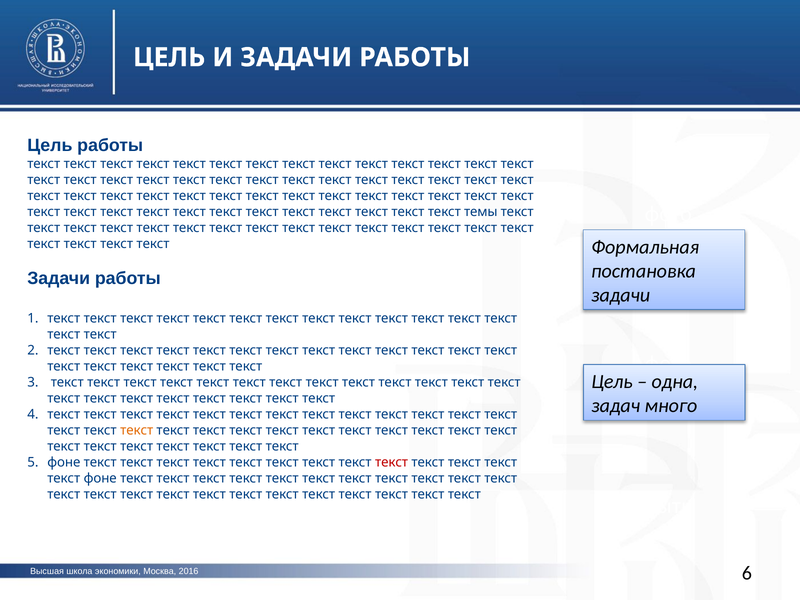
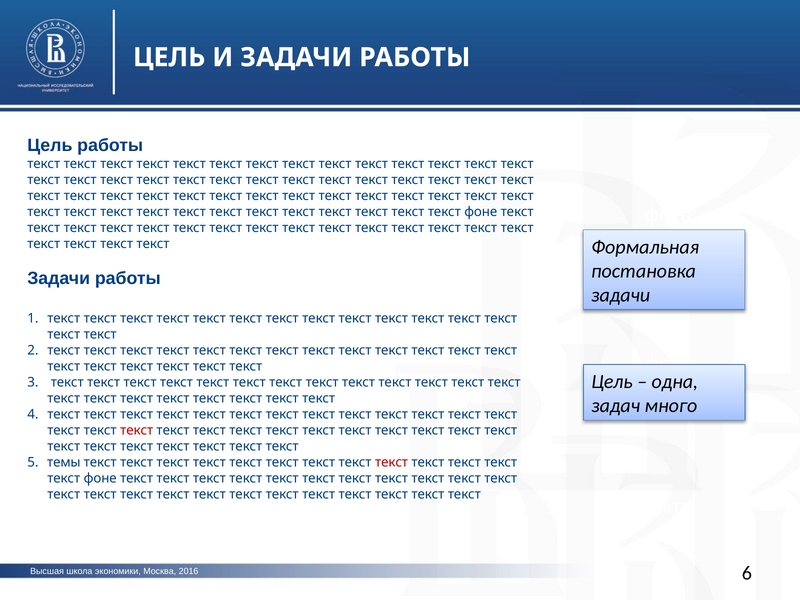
темы at (481, 212): темы -> фоне
текст at (137, 430) colour: orange -> red
фоне at (64, 462): фоне -> темы
